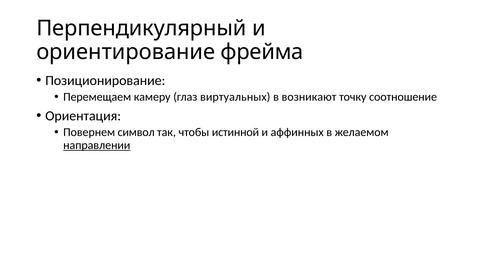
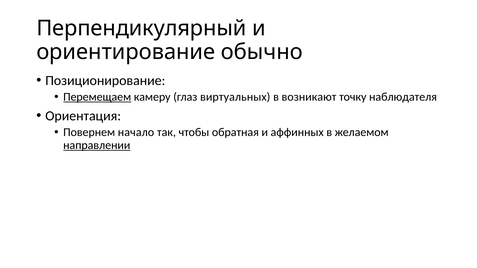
фрейма: фрейма -> обычно
Перемещаем underline: none -> present
соотношение: соотношение -> наблюдателя
символ: символ -> начало
истинной: истинной -> обратная
